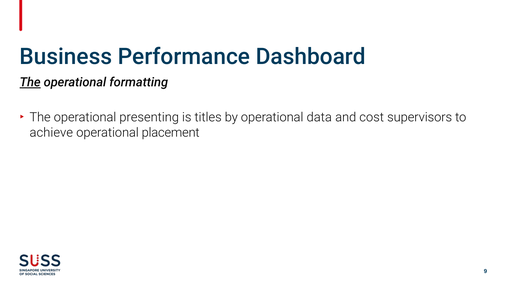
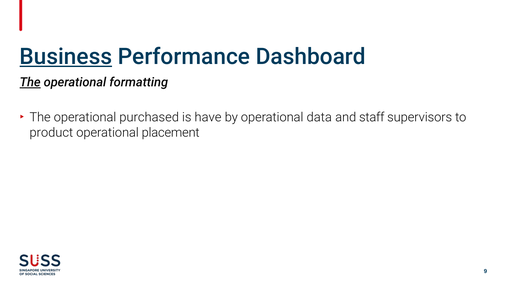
Business underline: none -> present
presenting: presenting -> purchased
titles: titles -> have
cost: cost -> staff
achieve: achieve -> product
